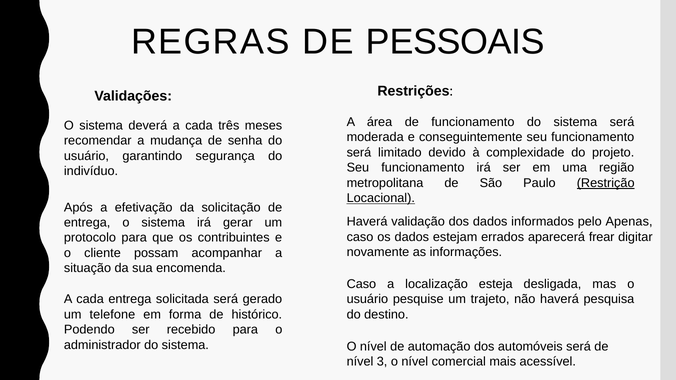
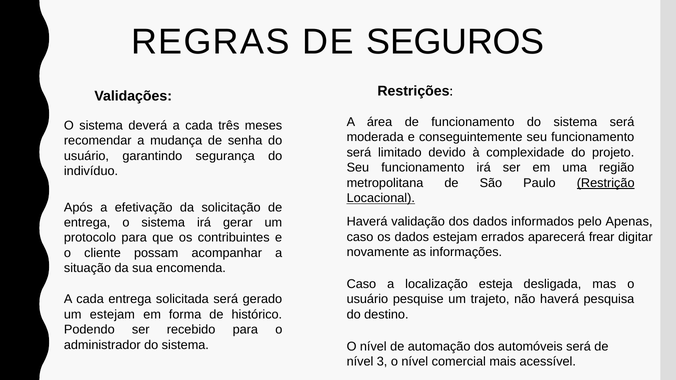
PESSOAIS: PESSOAIS -> SEGUROS
um telefone: telefone -> estejam
